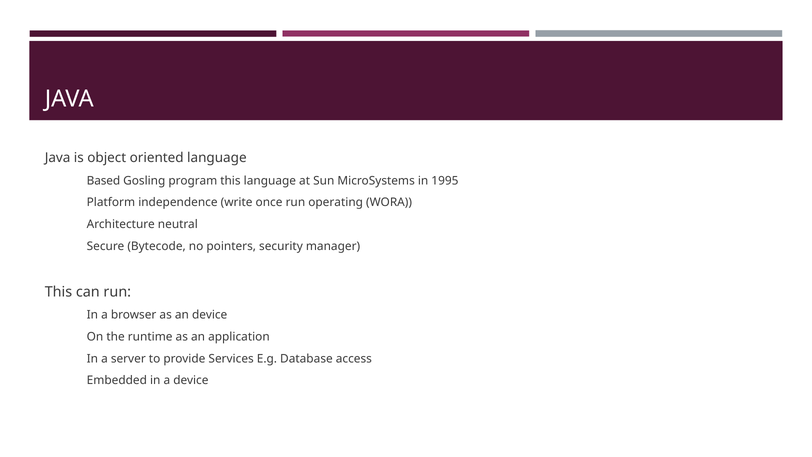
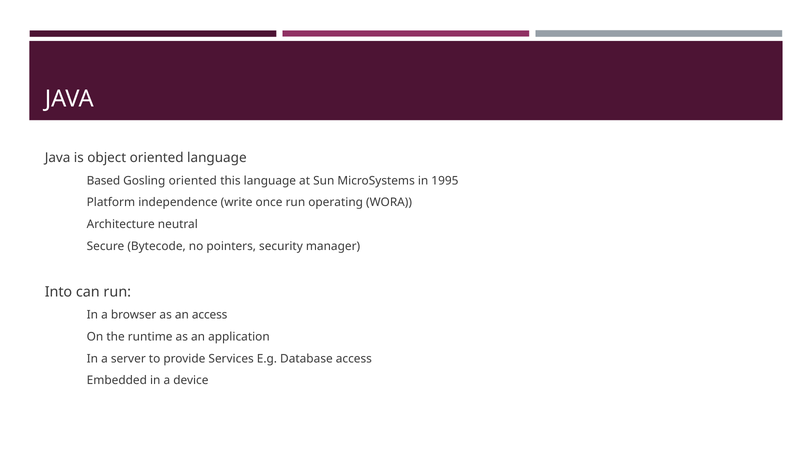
Gosling program: program -> oriented
This at (58, 292): This -> Into
an device: device -> access
